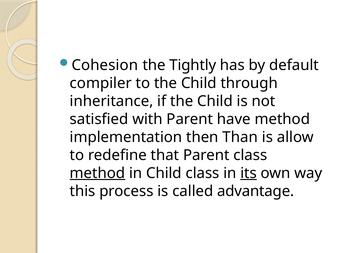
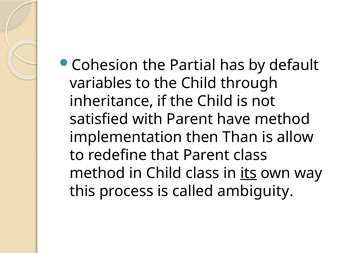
Tightly: Tightly -> Partial
compiler: compiler -> variables
method at (97, 173) underline: present -> none
advantage: advantage -> ambiguity
